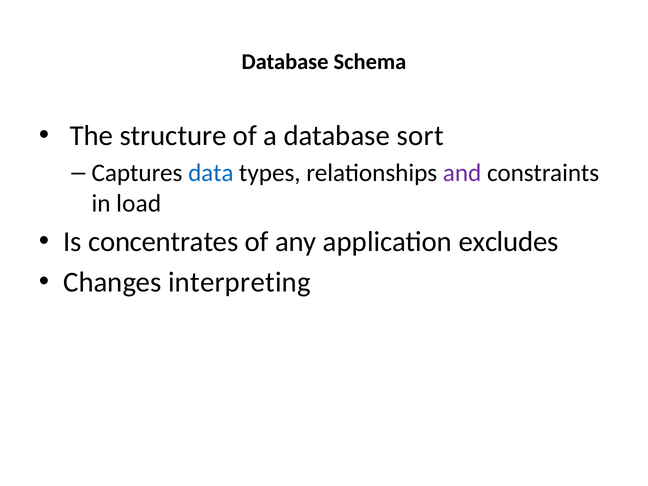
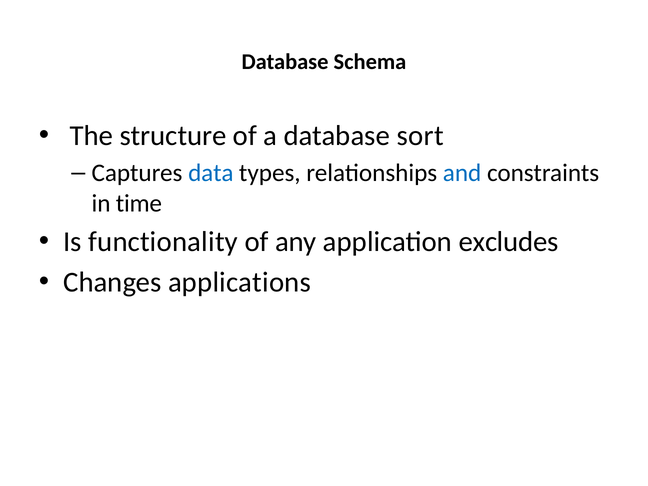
and colour: purple -> blue
load: load -> time
concentrates: concentrates -> functionality
interpreting: interpreting -> applications
